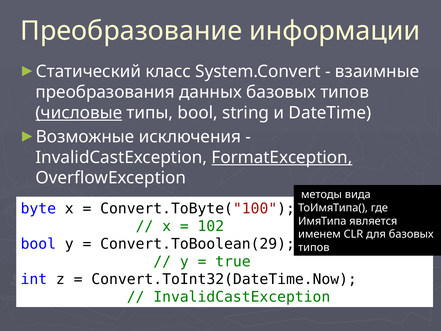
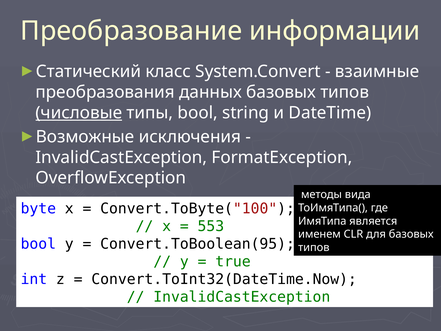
FormatException underline: present -> none
102: 102 -> 553
Convert.ToBoolean(29: Convert.ToBoolean(29 -> Convert.ToBoolean(95
